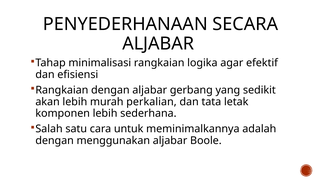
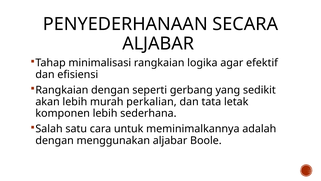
dengan aljabar: aljabar -> seperti
